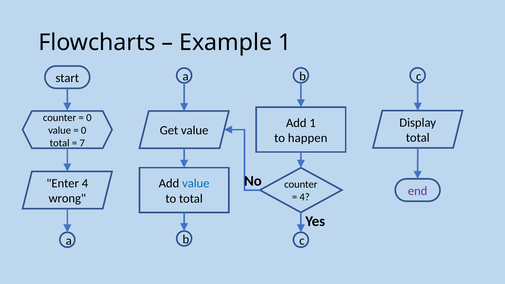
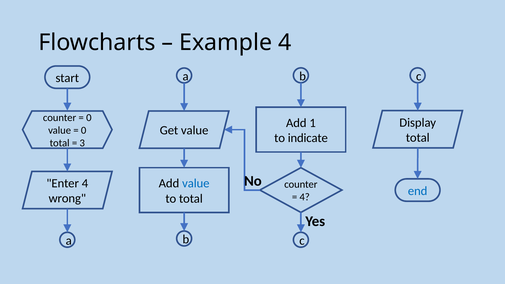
Example 1: 1 -> 4
happen: happen -> indicate
7: 7 -> 3
end colour: purple -> blue
